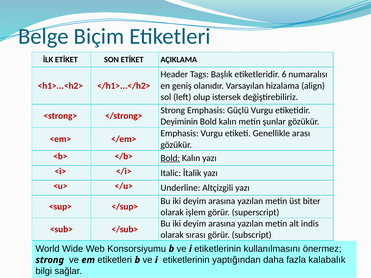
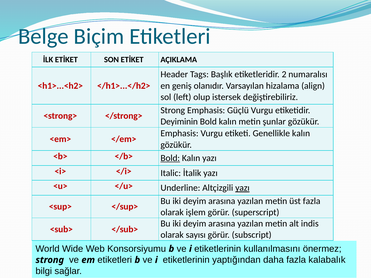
6: 6 -> 2
Genellikle arası: arası -> kalın
yazı at (242, 188) underline: none -> present
üst biter: biter -> fazla
sırası: sırası -> sayısı
